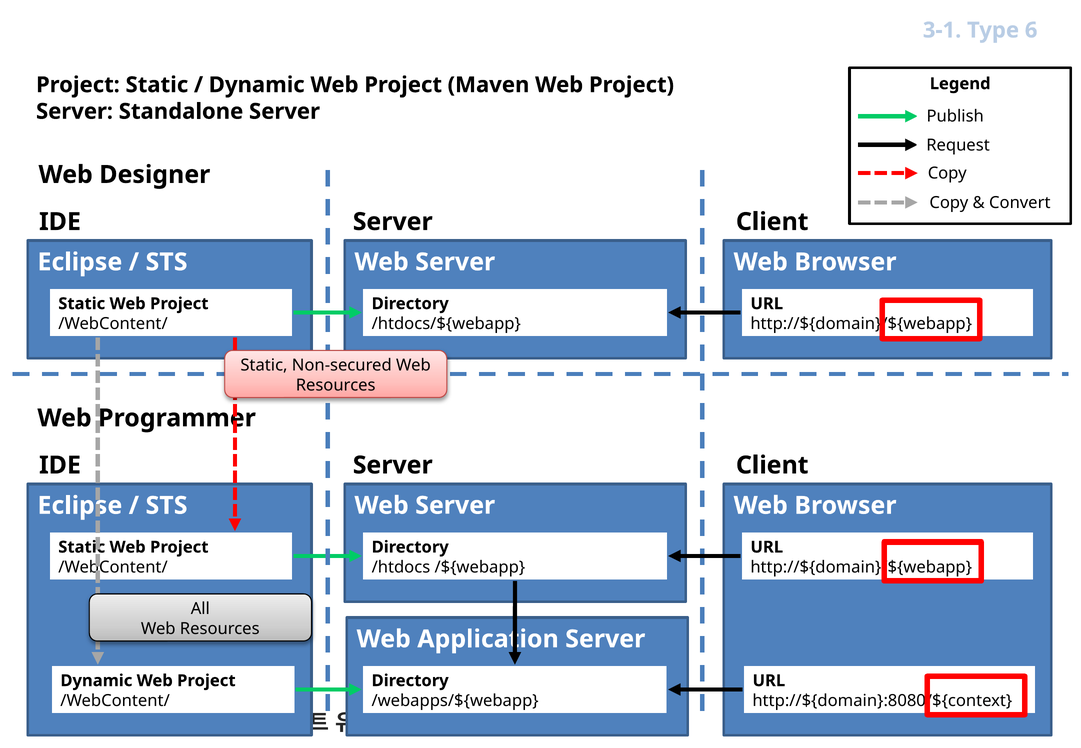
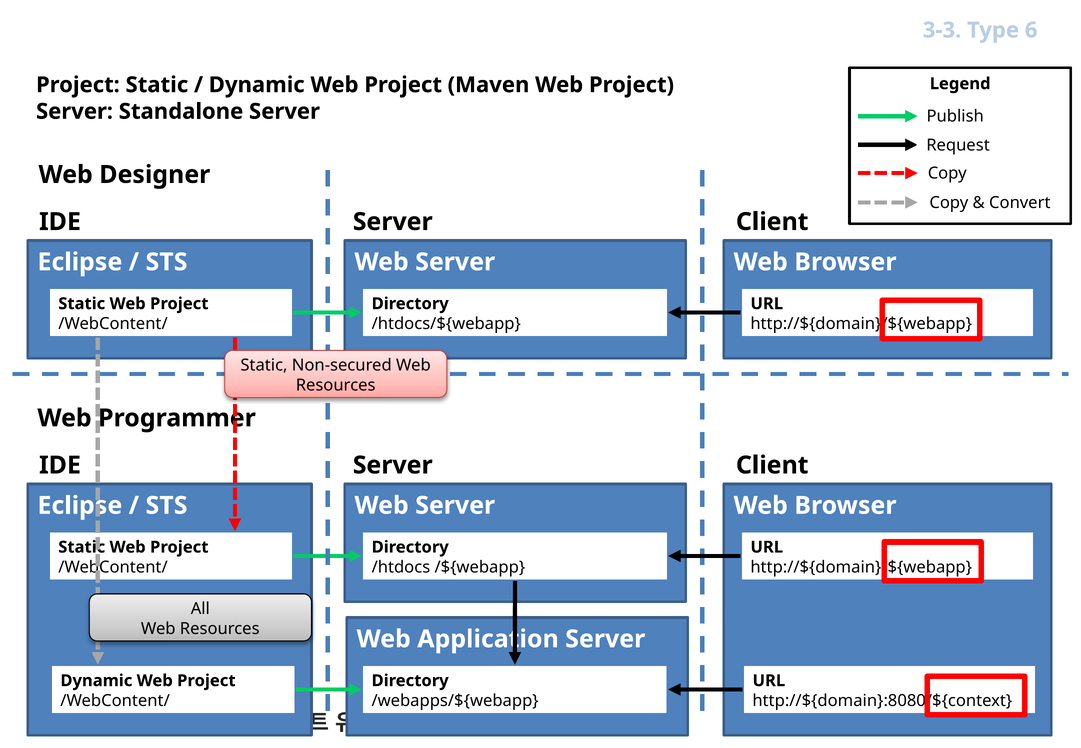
3-1: 3-1 -> 3-3
